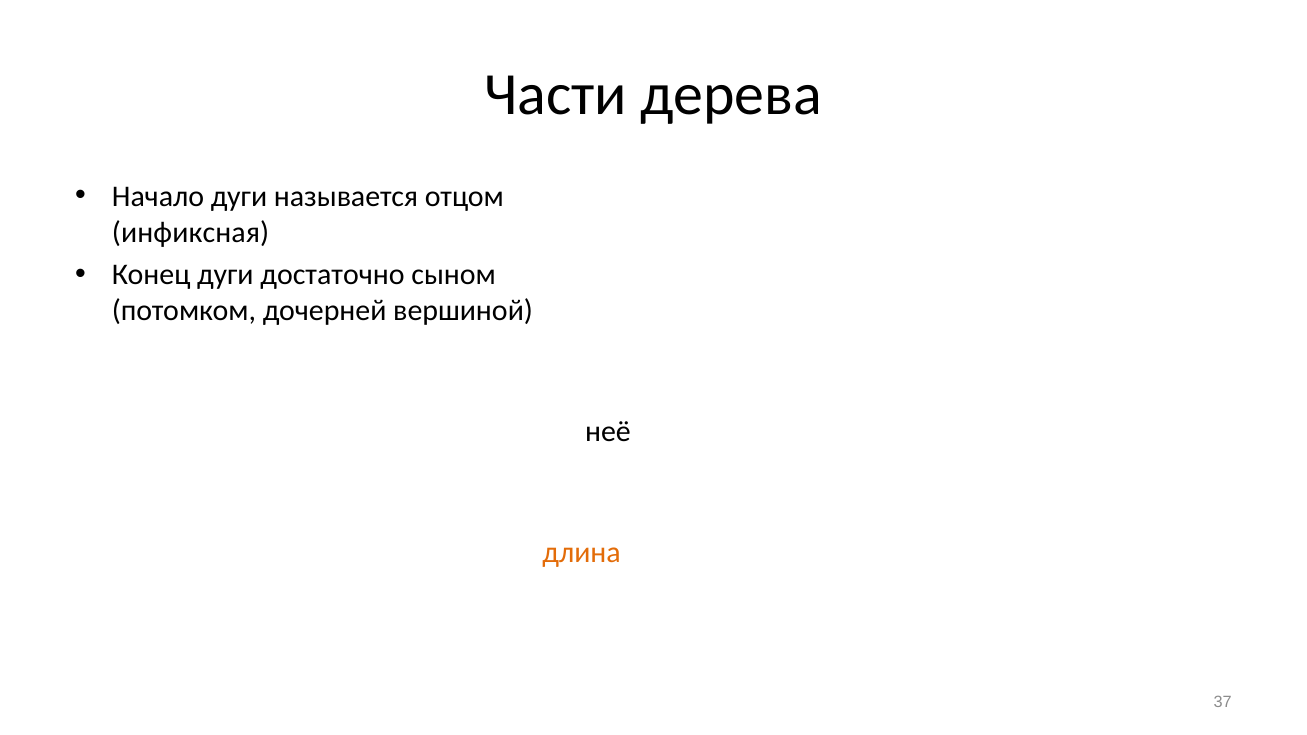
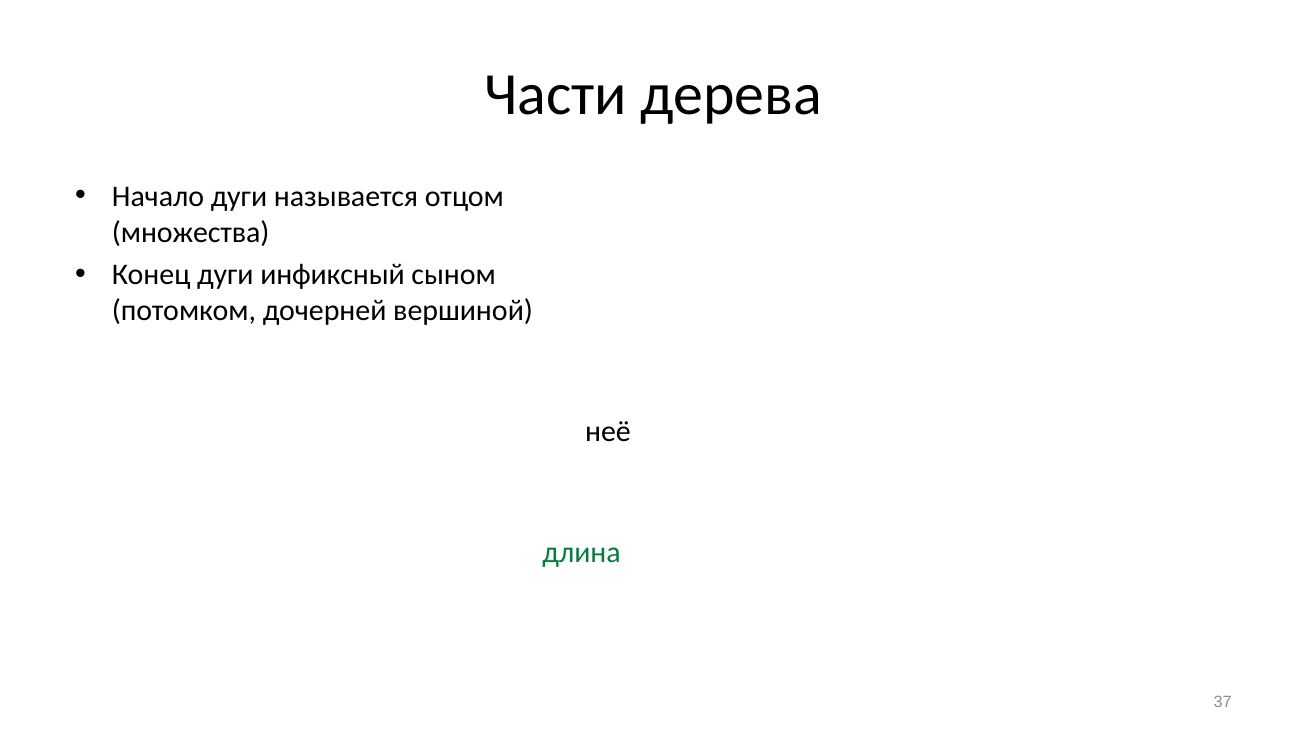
инфиксная: инфиксная -> множества
достаточно: достаточно -> инфиксный
длина at (582, 552) colour: orange -> green
